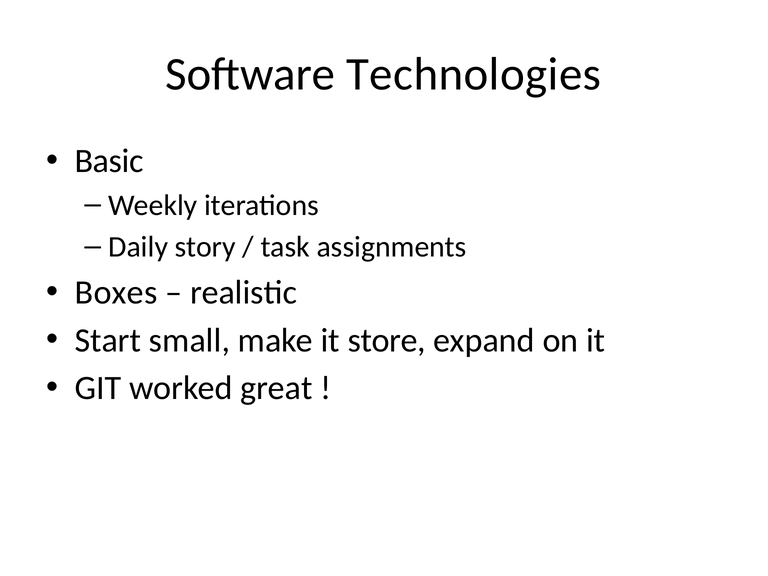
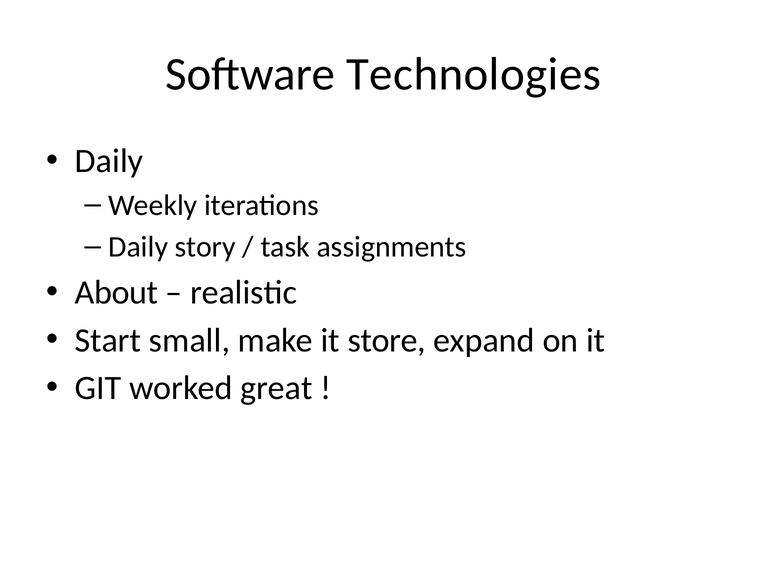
Basic at (109, 161): Basic -> Daily
Boxes: Boxes -> About
